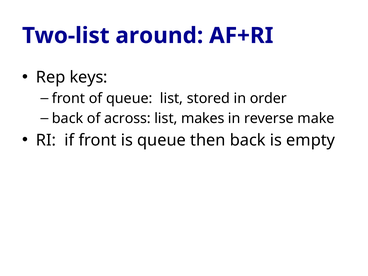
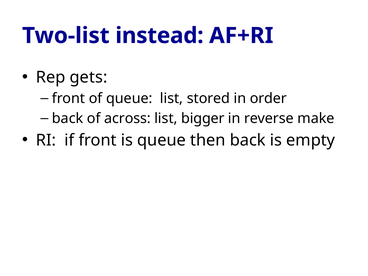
around: around -> instead
keys: keys -> gets
makes: makes -> bigger
